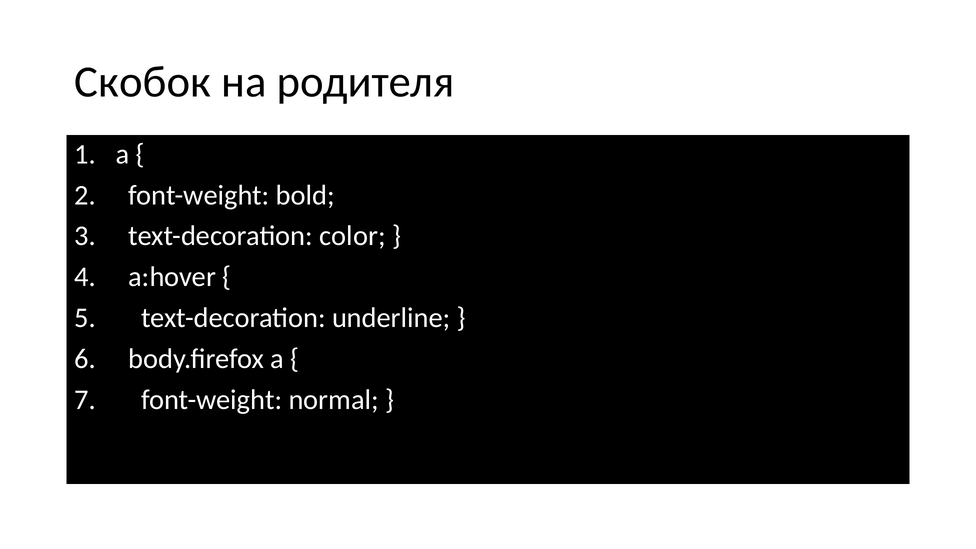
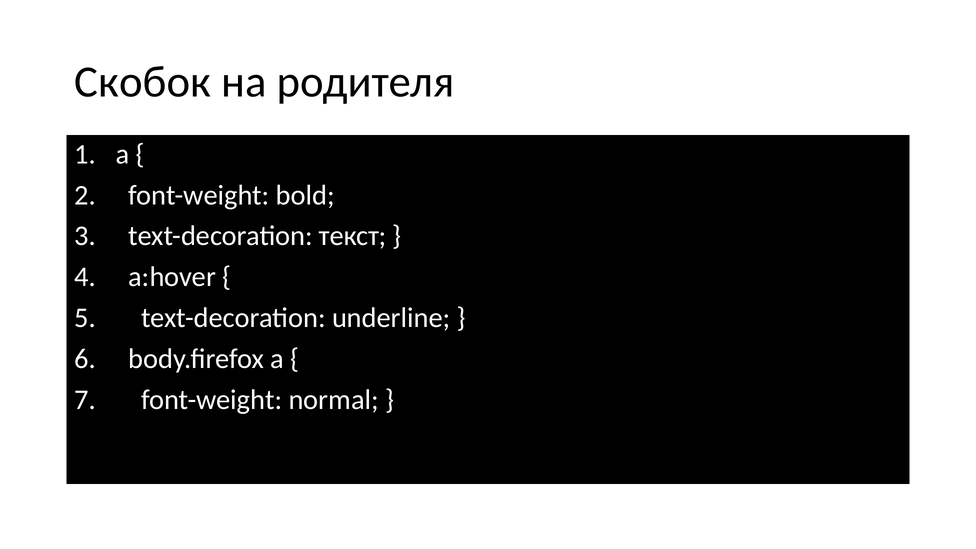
color: color -> текст
